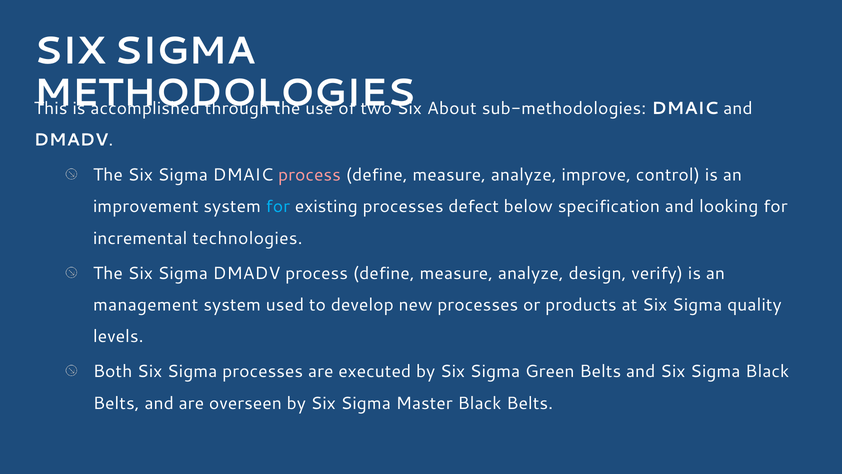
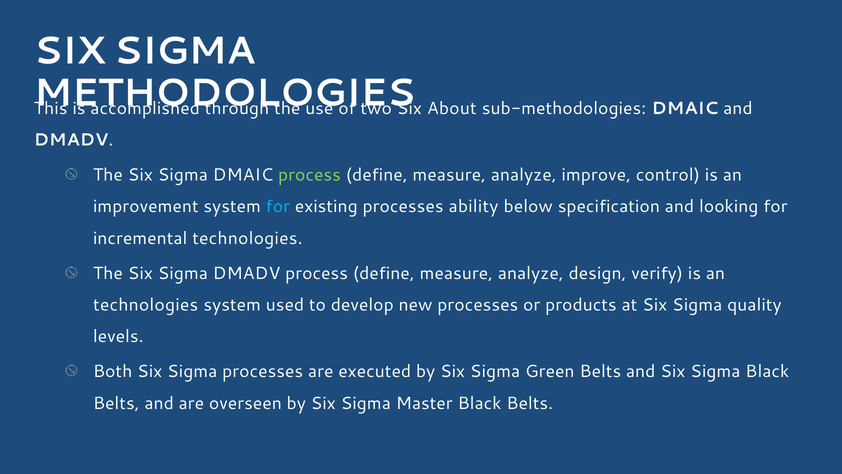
process at (310, 175) colour: pink -> light green
defect: defect -> ability
management at (146, 305): management -> technologies
